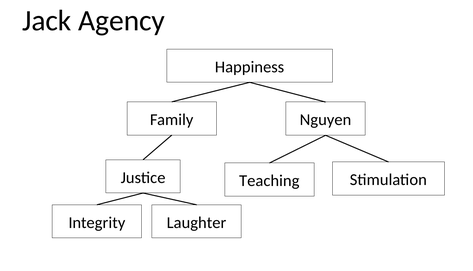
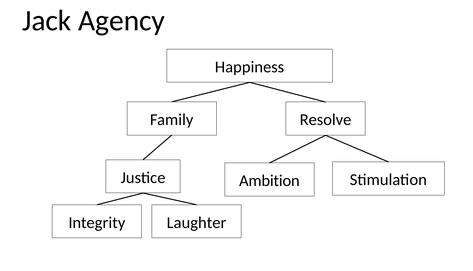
Nguyen: Nguyen -> Resolve
Teaching: Teaching -> Ambition
